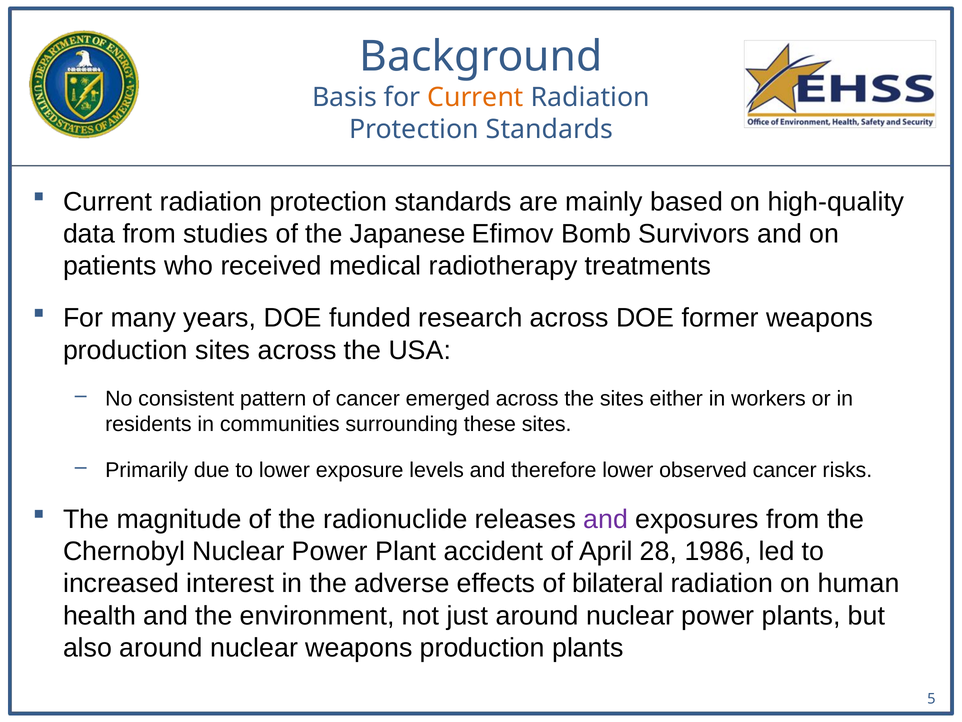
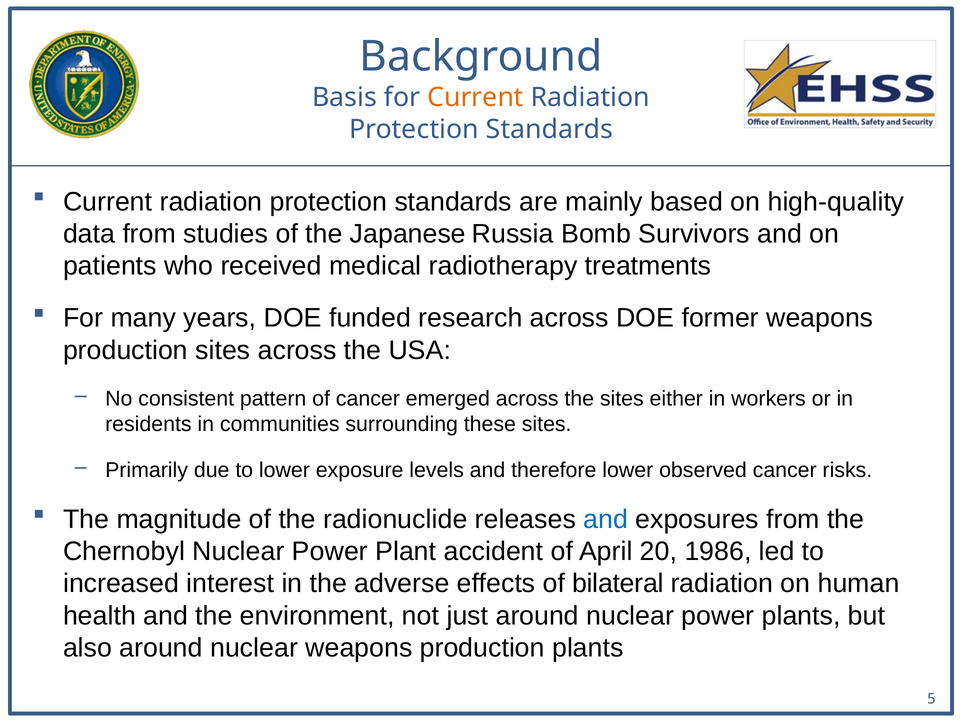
Efimov: Efimov -> Russia
and at (606, 519) colour: purple -> blue
28: 28 -> 20
